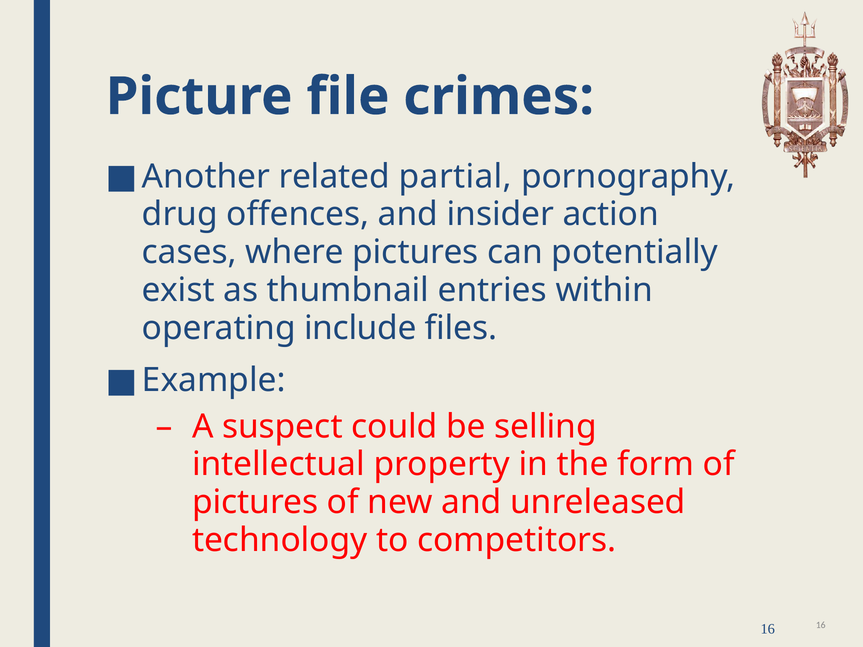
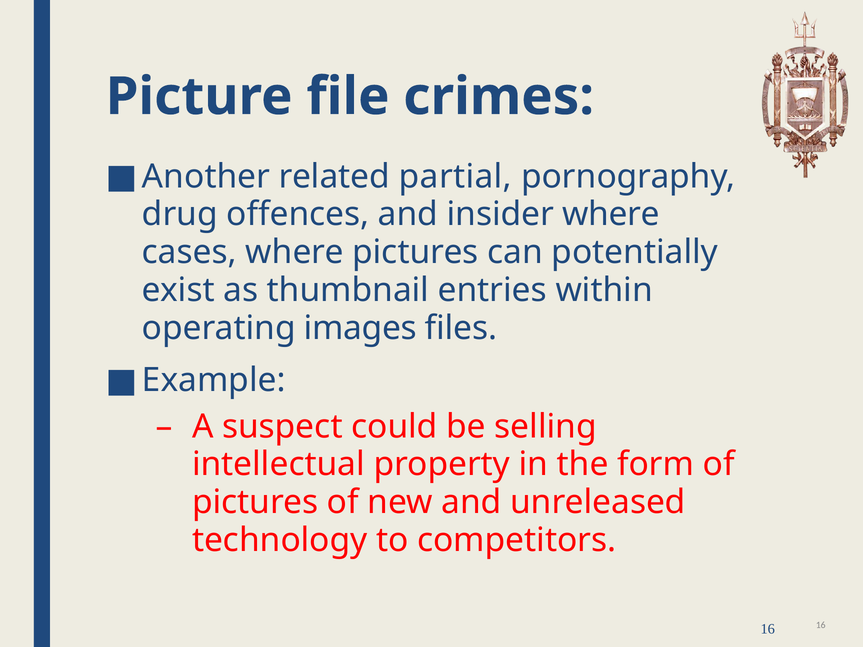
insider action: action -> where
include: include -> images
